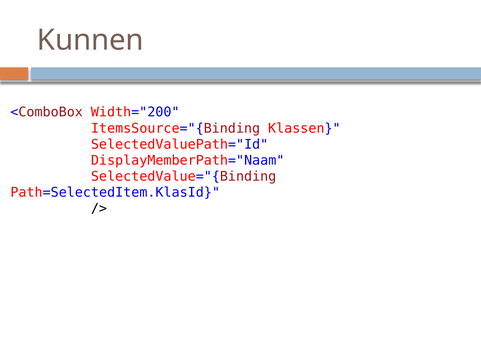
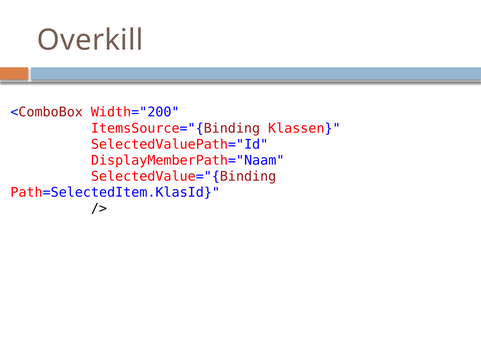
Kunnen: Kunnen -> Overkill
